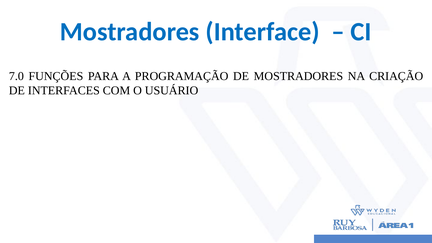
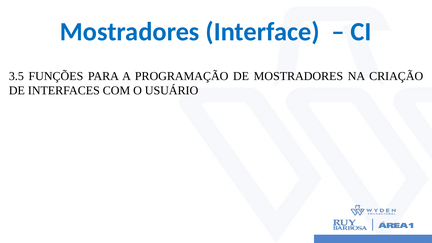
7.0: 7.0 -> 3.5
